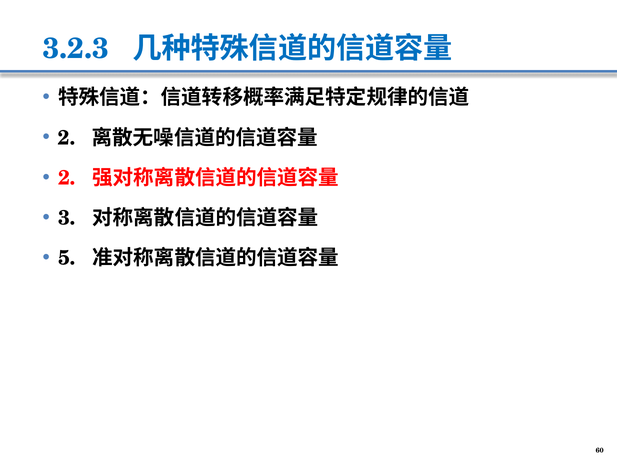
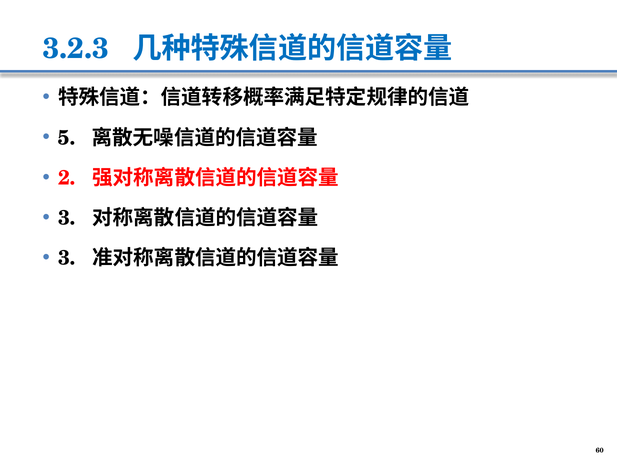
2 at (67, 138): 2 -> 5
5 at (67, 258): 5 -> 3
